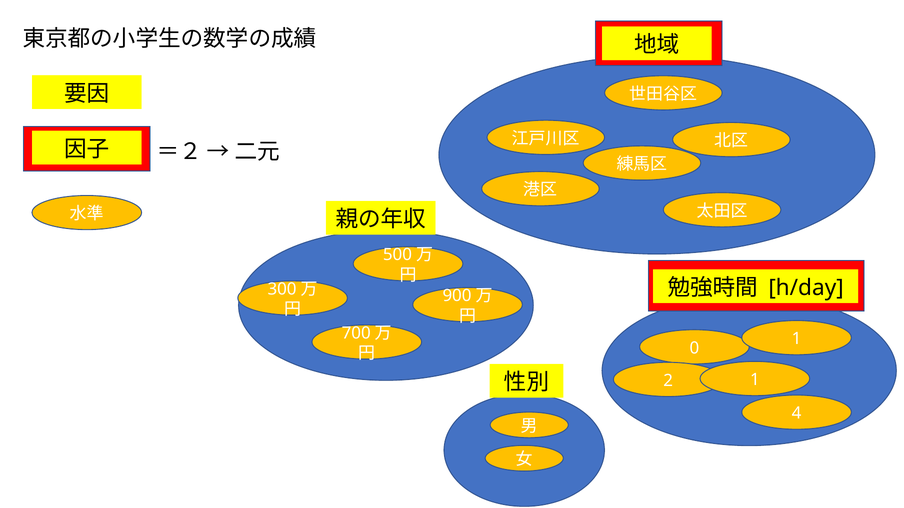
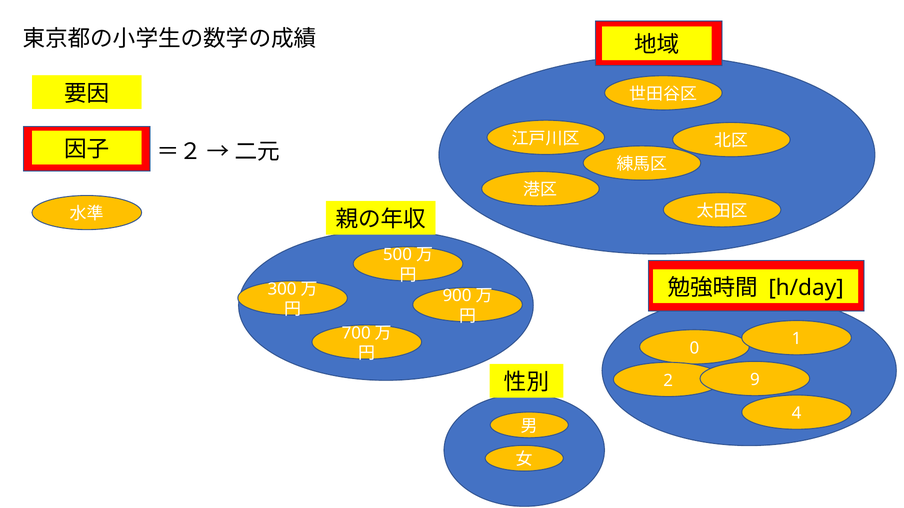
2 1: 1 -> 9
